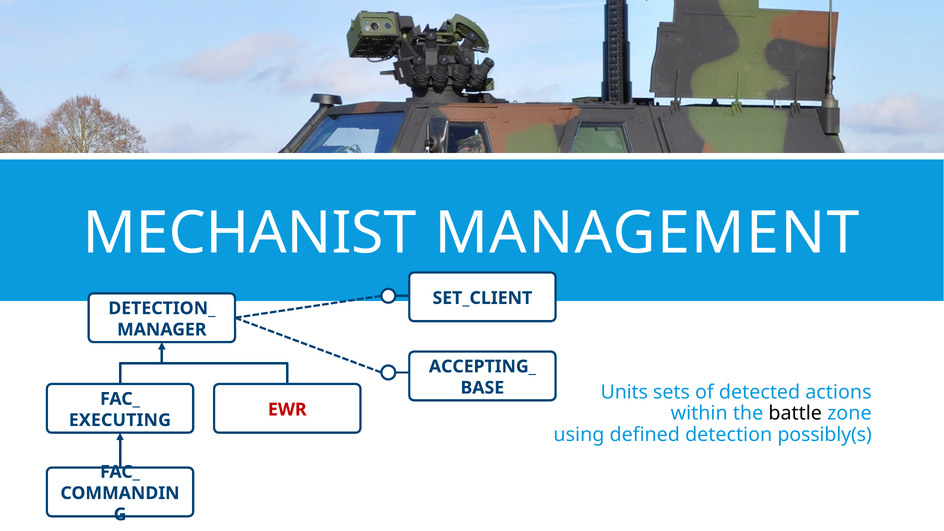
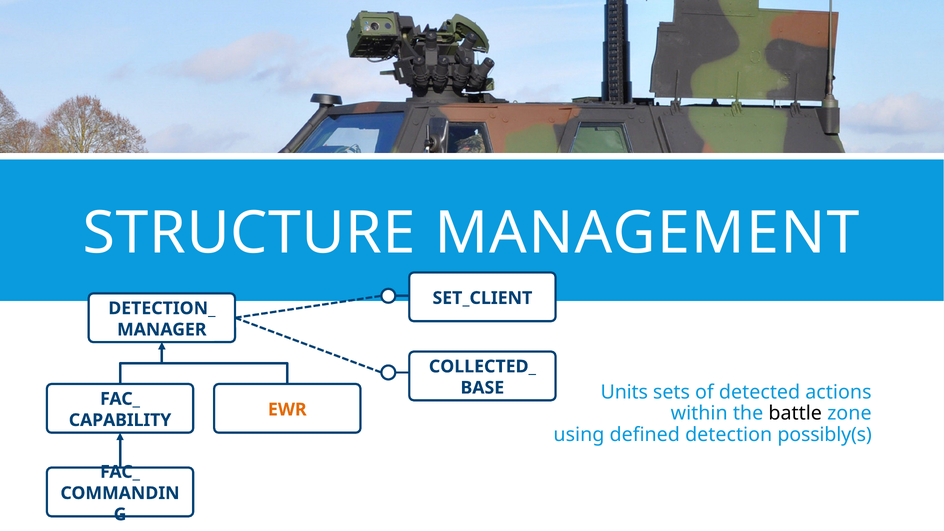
MECHANIST: MECHANIST -> STRUCTURE
ACCEPTING_: ACCEPTING_ -> COLLECTED_
EWR colour: red -> orange
EXECUTING: EXECUTING -> CAPABILITY
